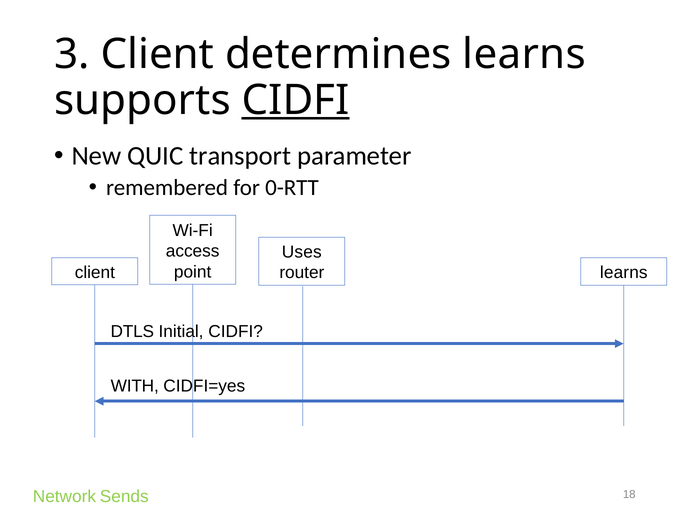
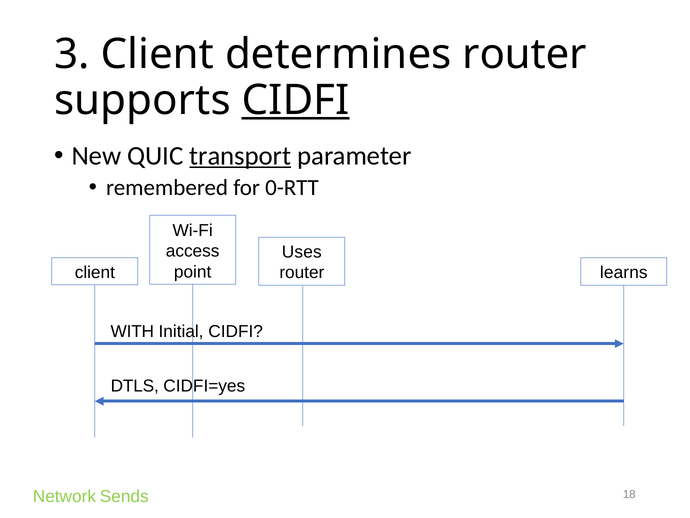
determines learns: learns -> router
transport underline: none -> present
DTLS: DTLS -> WITH
WITH: WITH -> DTLS
